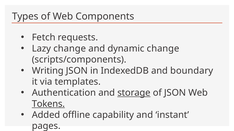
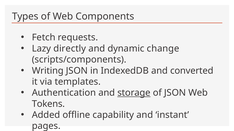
Lazy change: change -> directly
boundary: boundary -> converted
Tokens underline: present -> none
